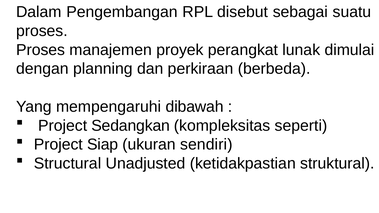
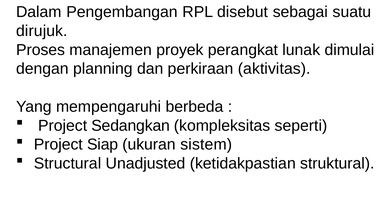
proses at (42, 31): proses -> dirujuk
berbeda: berbeda -> aktivitas
dibawah: dibawah -> berbeda
sendiri: sendiri -> sistem
